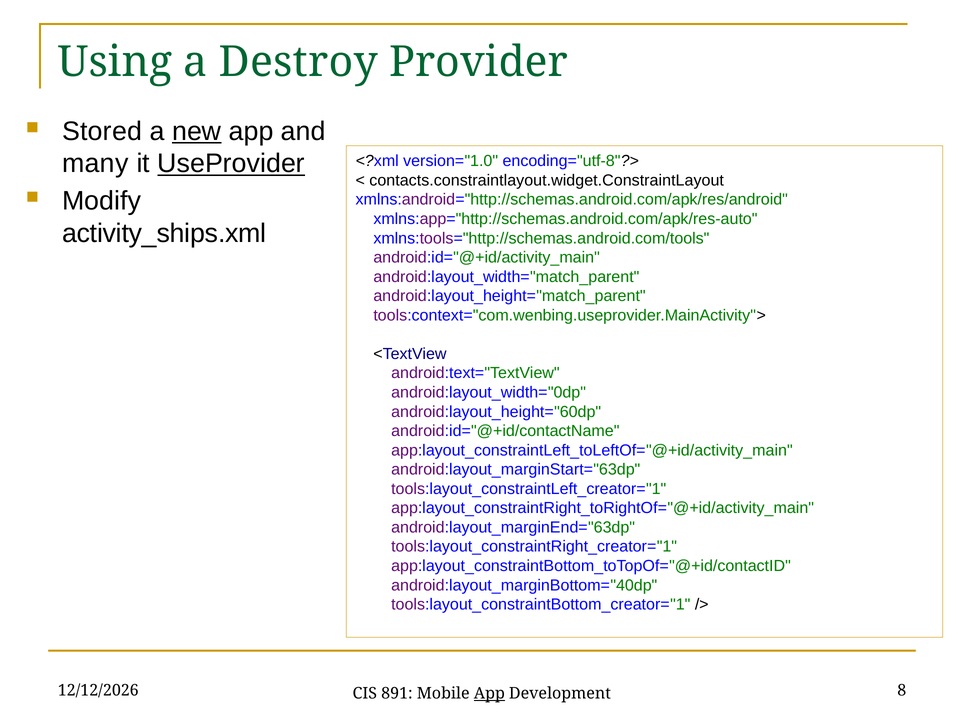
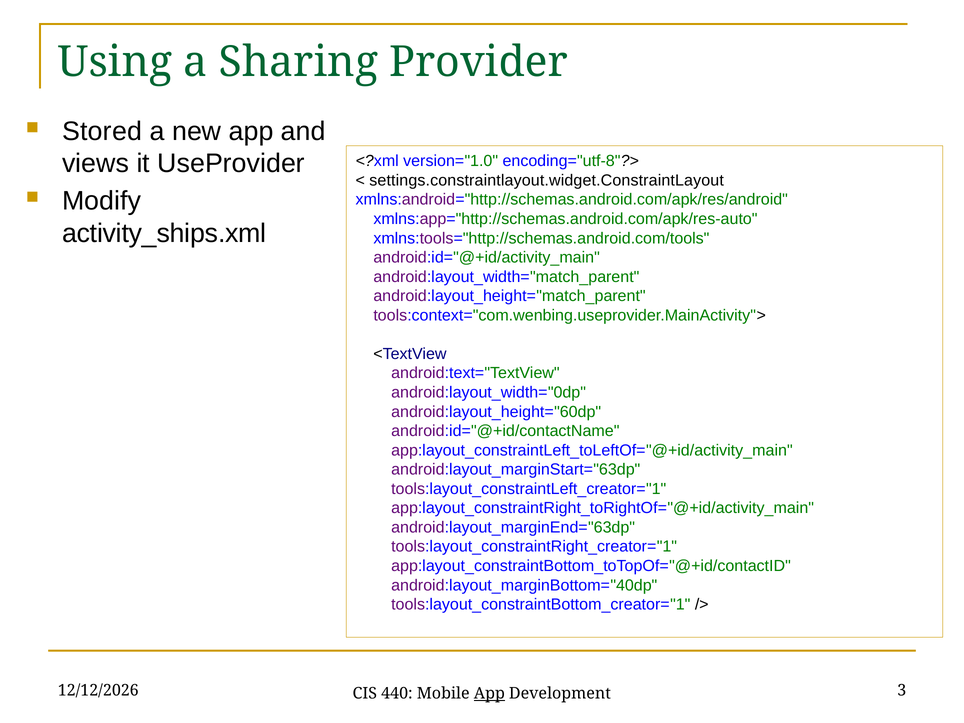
Destroy: Destroy -> Sharing
new underline: present -> none
many: many -> views
UseProvider underline: present -> none
contacts.constraintlayout.widget.ConstraintLayout: contacts.constraintlayout.widget.ConstraintLayout -> settings.constraintlayout.widget.ConstraintLayout
891: 891 -> 440
8: 8 -> 3
